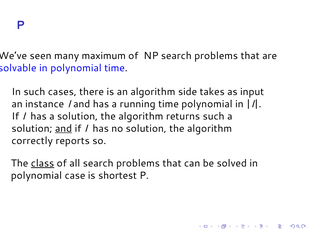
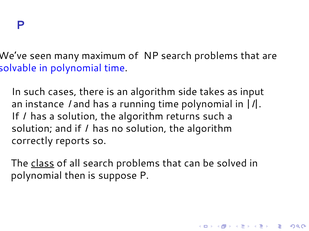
and at (64, 129) underline: present -> none
case: case -> then
shortest: shortest -> suppose
